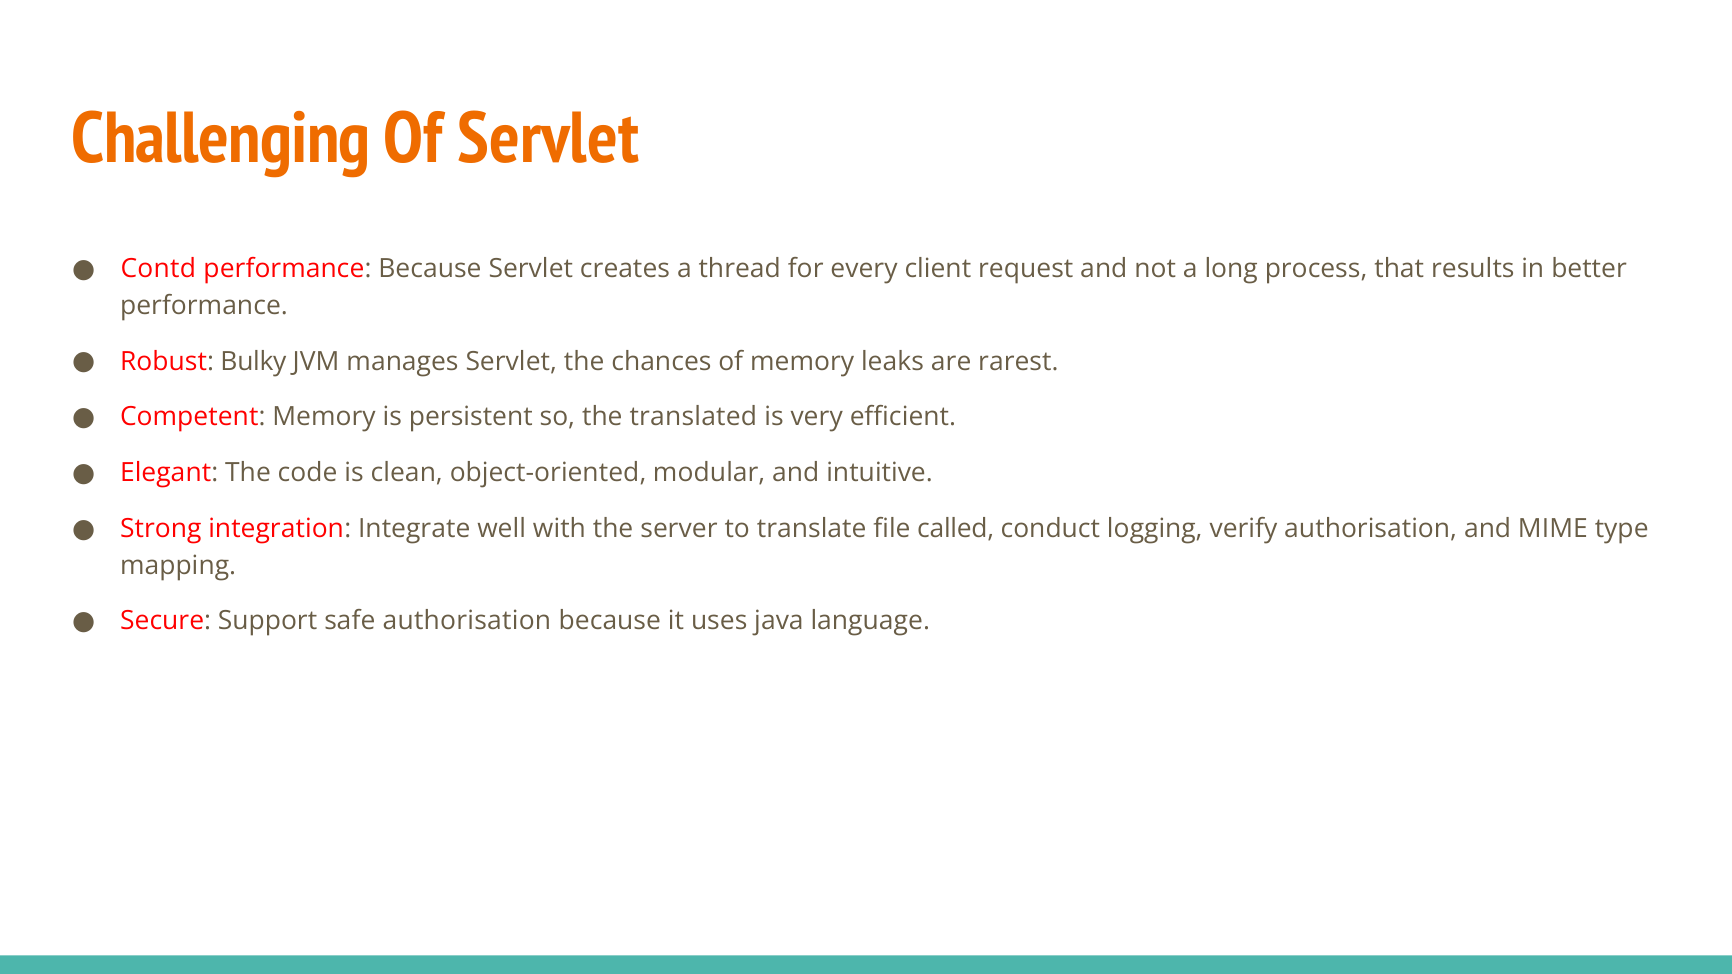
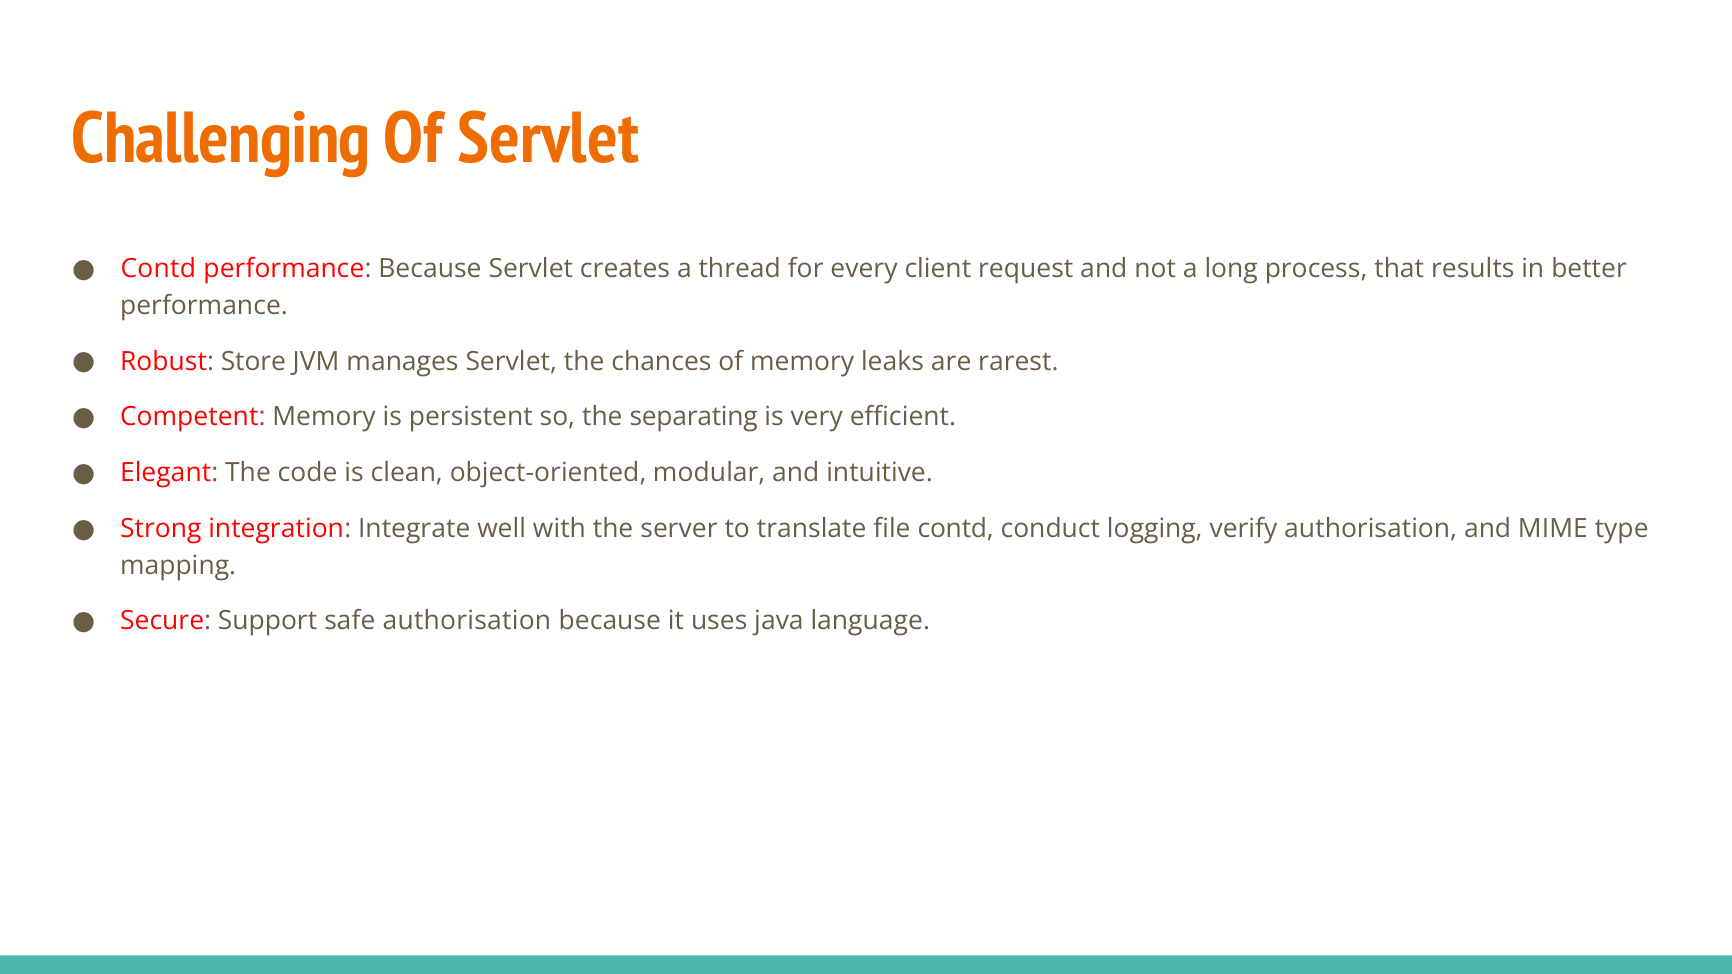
Bulky: Bulky -> Store
translated: translated -> separating
file called: called -> contd
